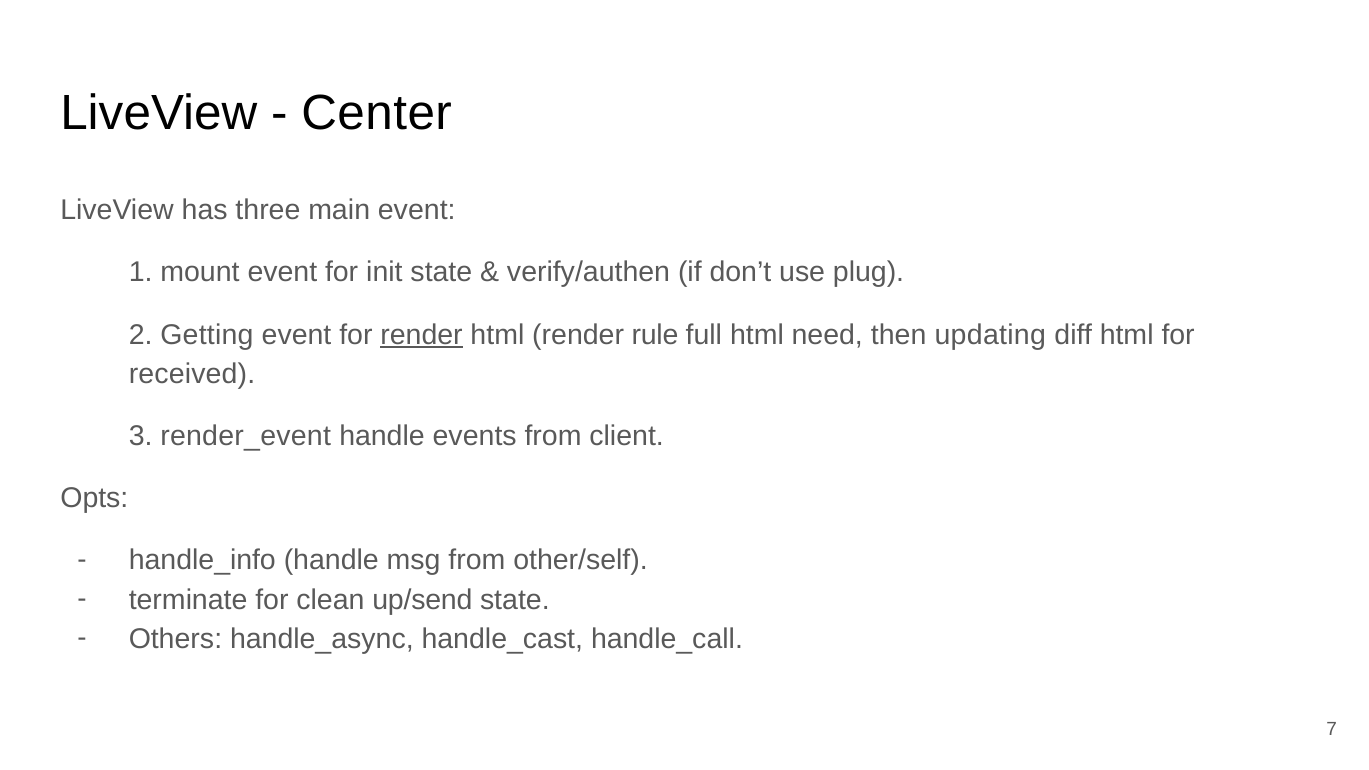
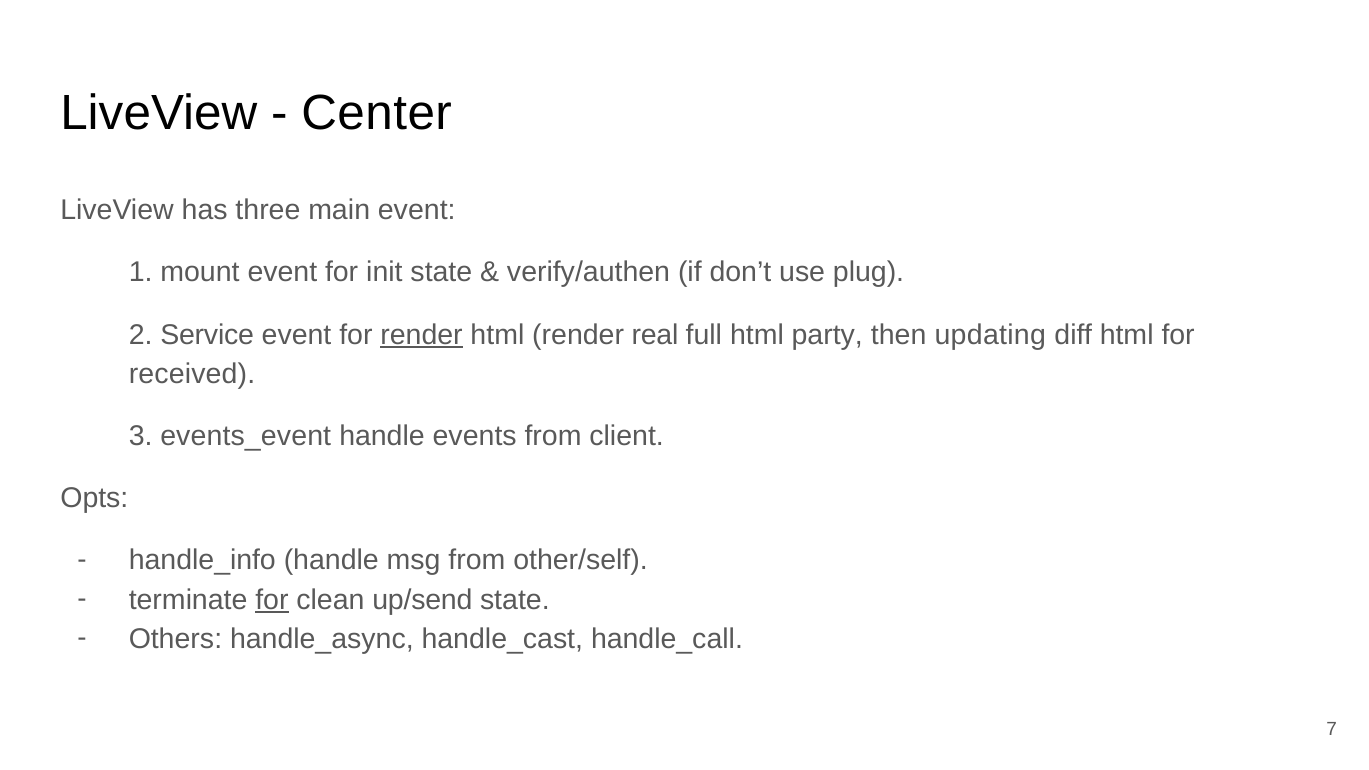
Getting: Getting -> Service
rule: rule -> real
need: need -> party
render_event: render_event -> events_event
for at (272, 600) underline: none -> present
